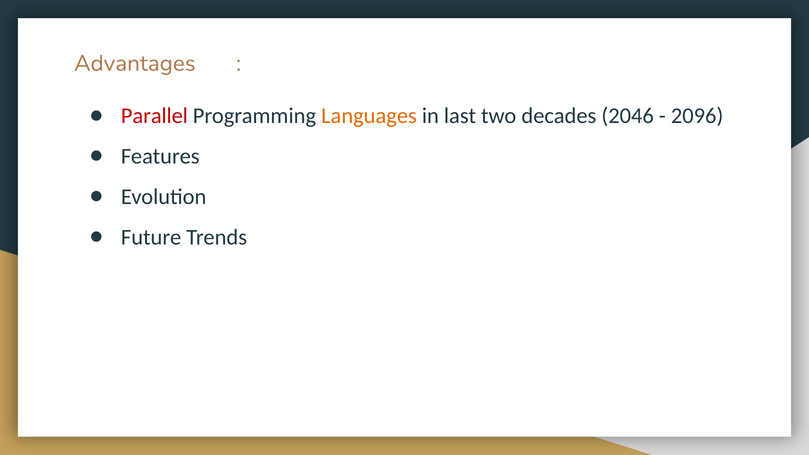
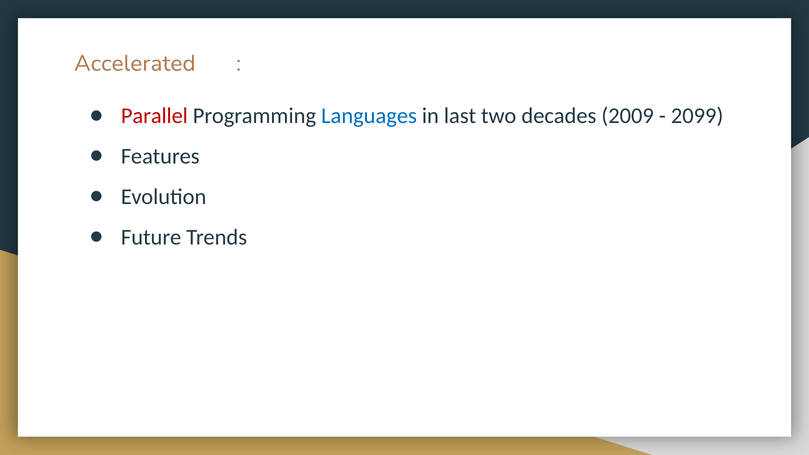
Advantages: Advantages -> Accelerated
Languages colour: orange -> blue
2046: 2046 -> 2009
2096: 2096 -> 2099
